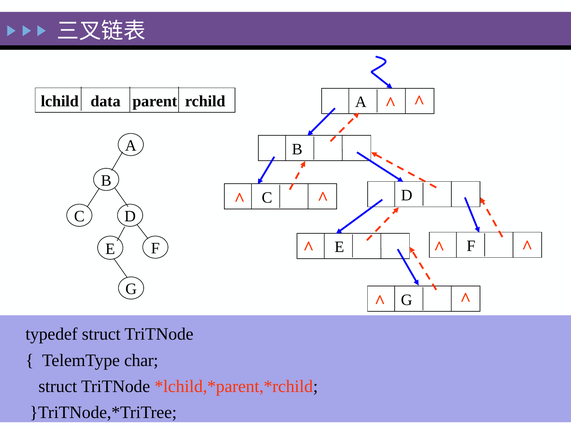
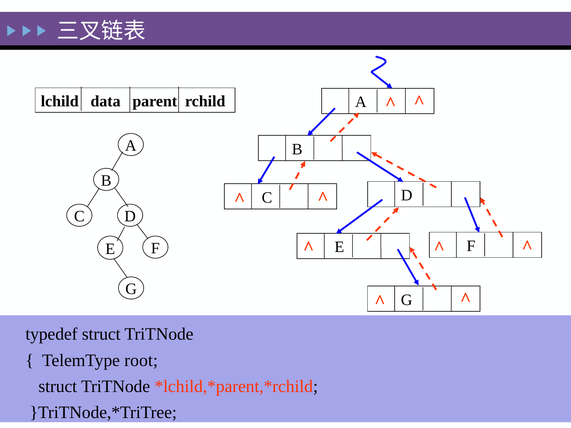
char: char -> root
